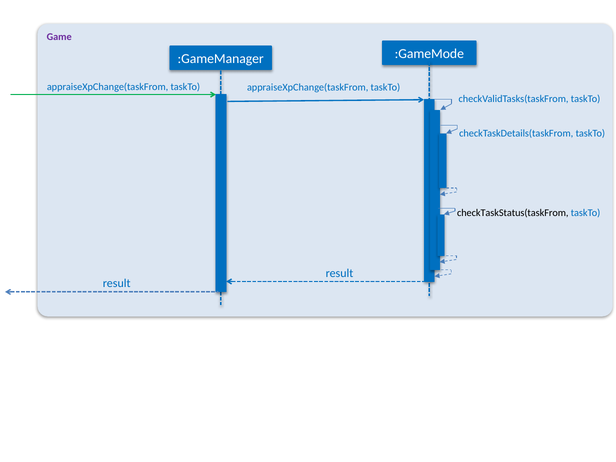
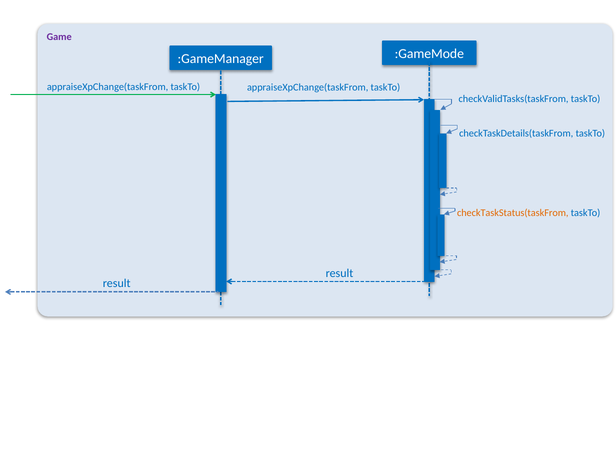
checkTaskStatus(taskFrom colour: black -> orange
